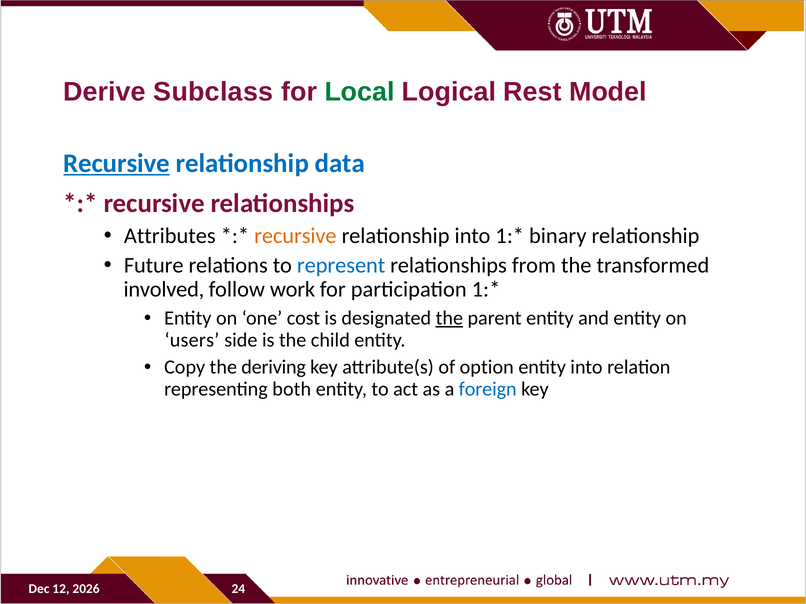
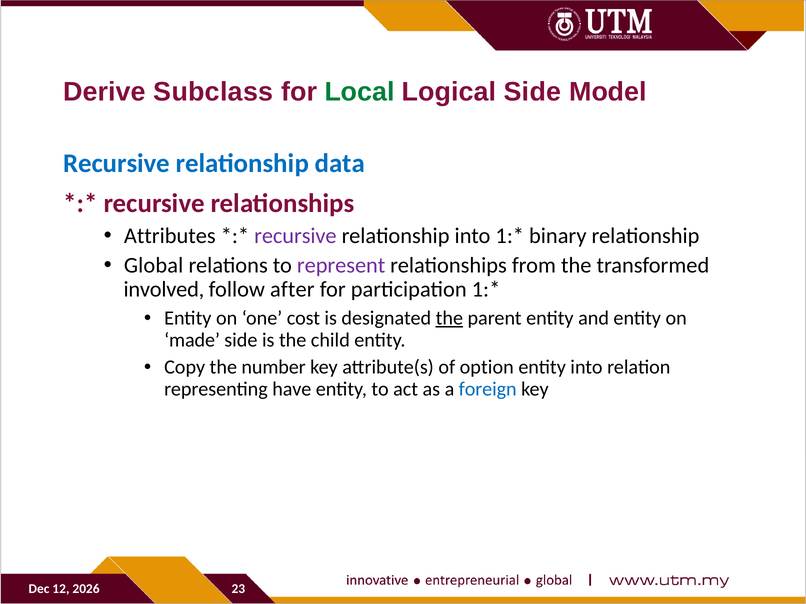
Logical Rest: Rest -> Side
Recursive at (117, 164) underline: present -> none
recursive at (295, 236) colour: orange -> purple
Future: Future -> Global
represent colour: blue -> purple
work: work -> after
users: users -> made
deriving: deriving -> number
both: both -> have
24: 24 -> 23
